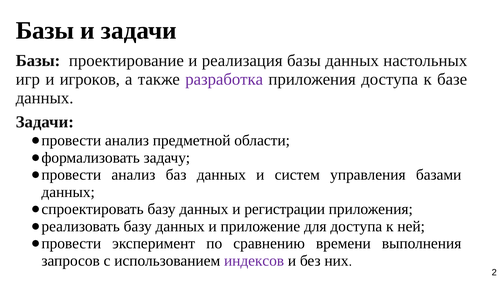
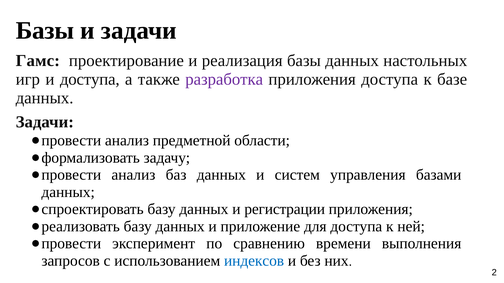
Базы at (38, 61): Базы -> Гамс
и игроков: игроков -> доступа
индексов colour: purple -> blue
